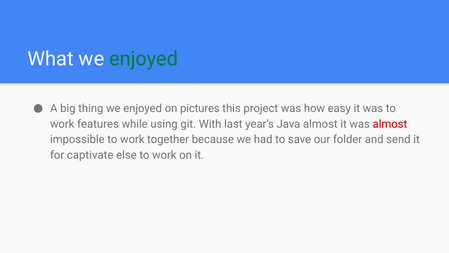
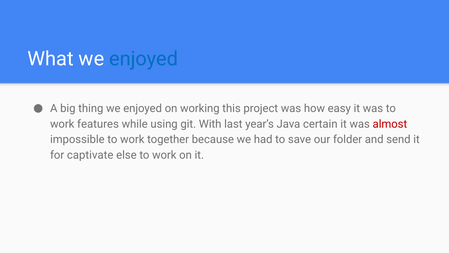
enjoyed at (144, 59) colour: green -> blue
pictures: pictures -> working
Java almost: almost -> certain
